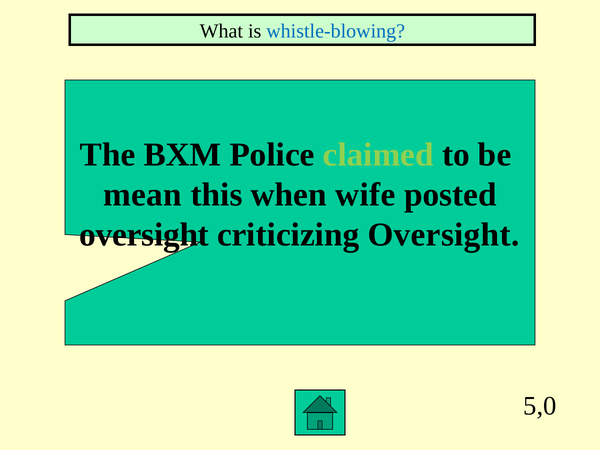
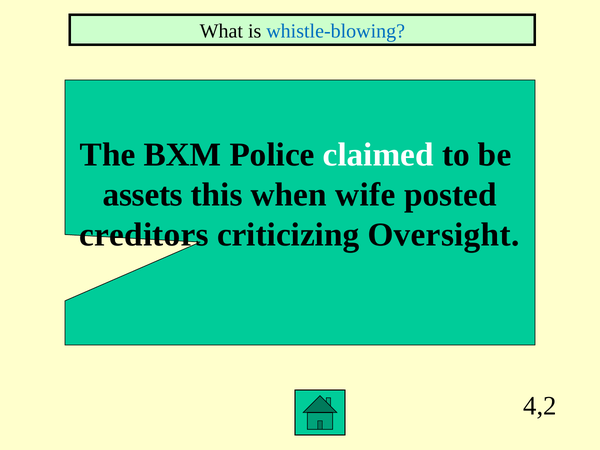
claimed colour: light green -> white
mean: mean -> assets
oversight at (144, 235): oversight -> creditors
5,0: 5,0 -> 4,2
